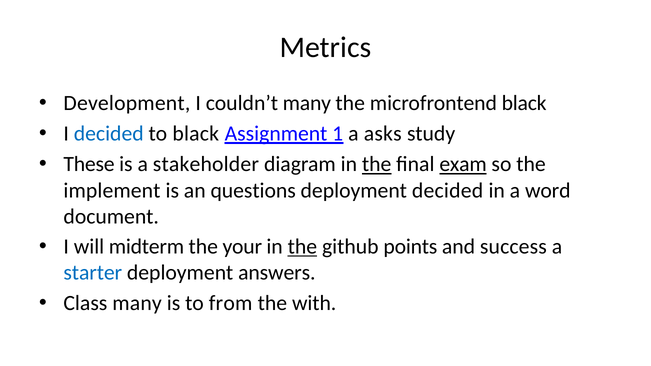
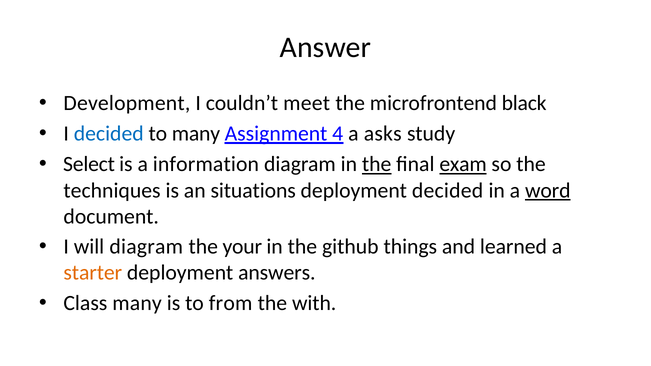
Metrics: Metrics -> Answer
couldn’t many: many -> meet
to black: black -> many
1: 1 -> 4
These: These -> Select
stakeholder: stakeholder -> information
implement: implement -> techniques
questions: questions -> situations
word underline: none -> present
will midterm: midterm -> diagram
the at (302, 247) underline: present -> none
points: points -> things
success: success -> learned
starter colour: blue -> orange
